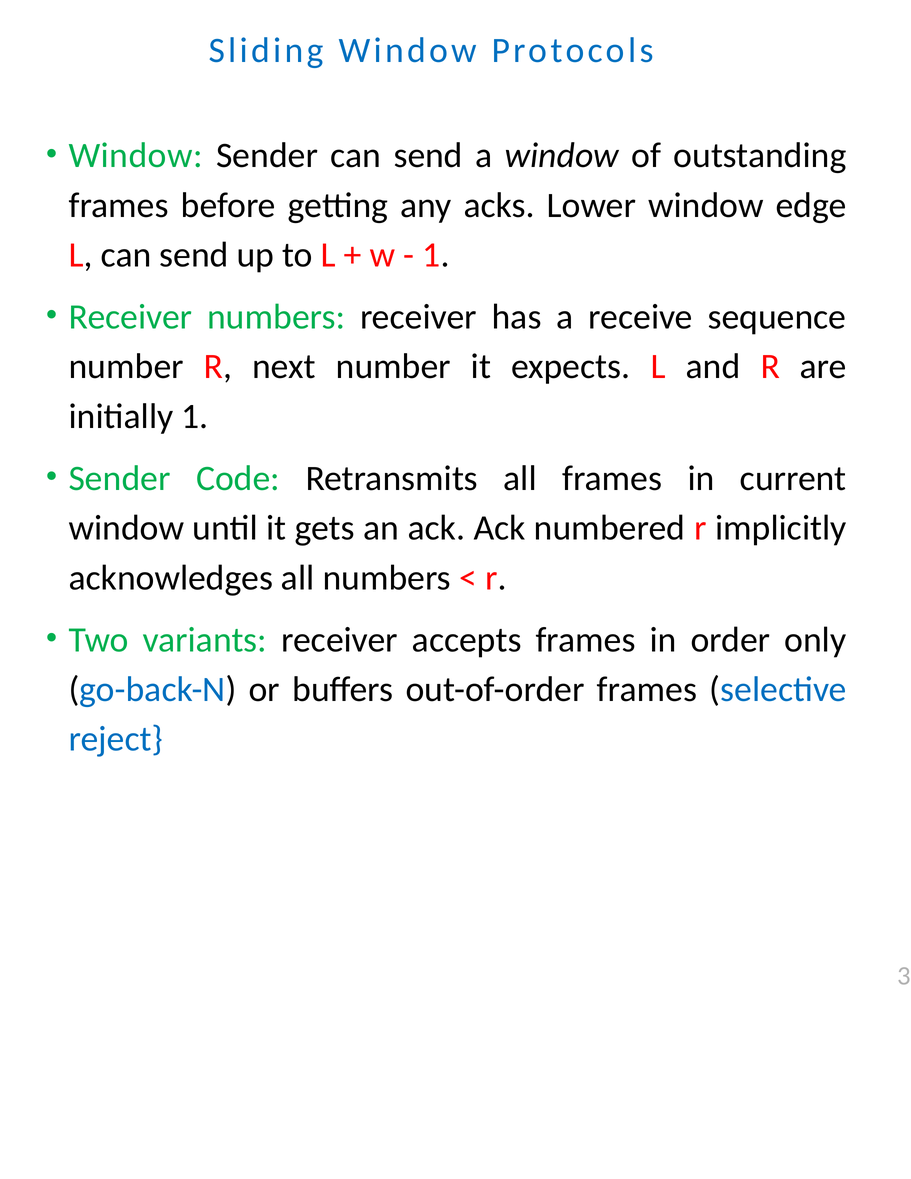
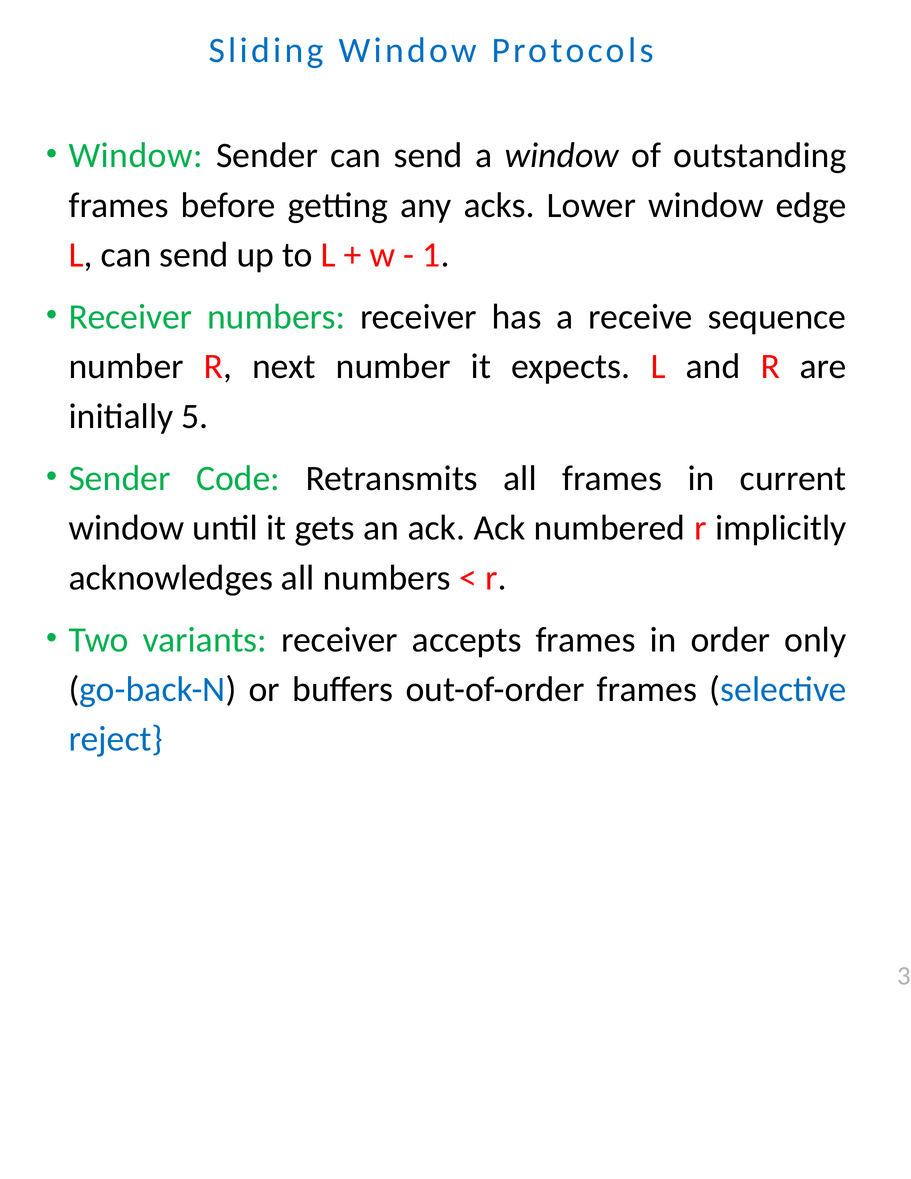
initially 1: 1 -> 5
